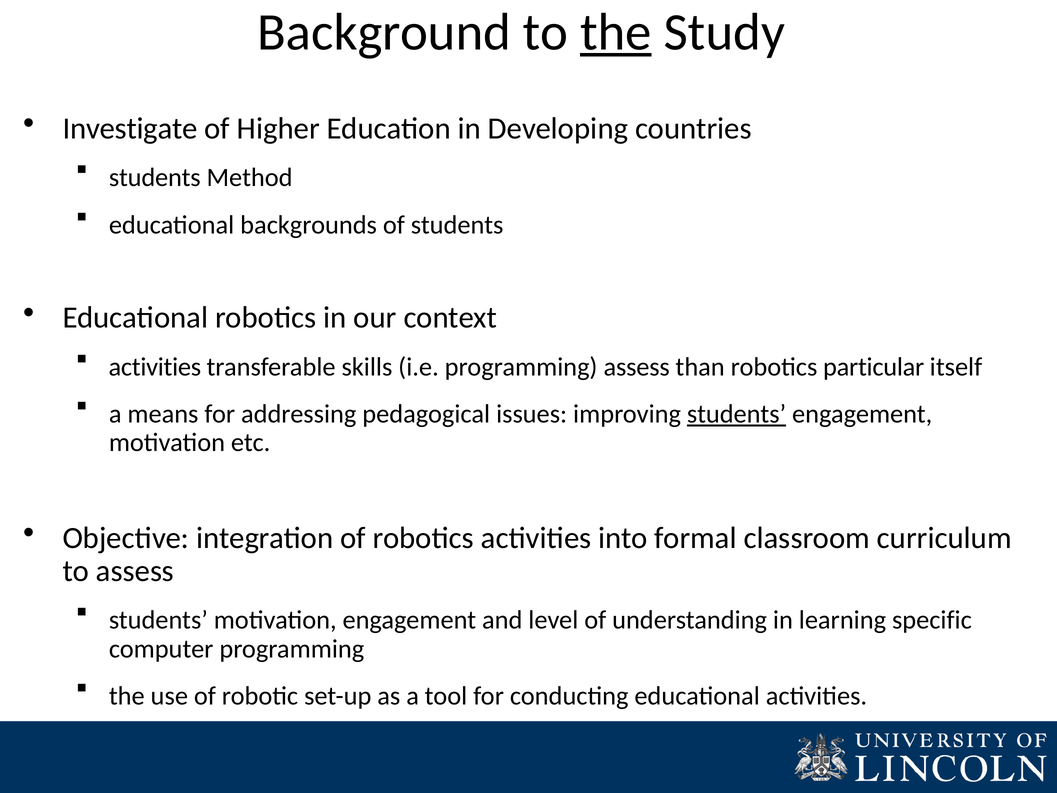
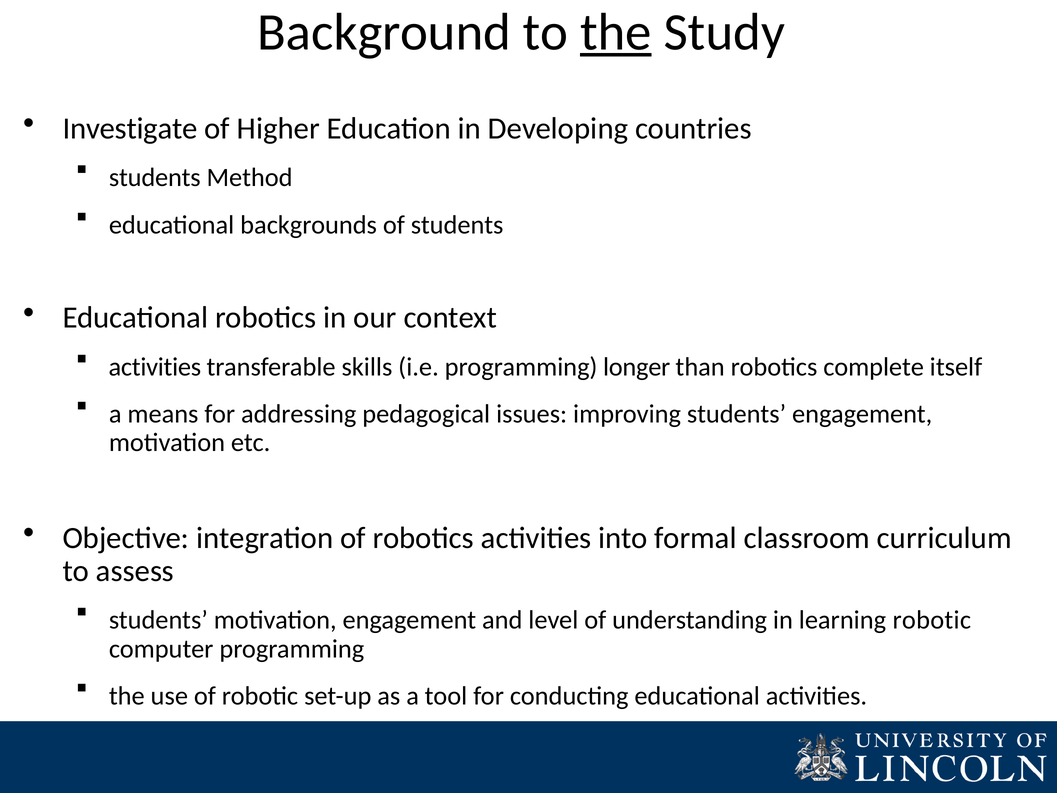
programming assess: assess -> longer
particular: particular -> complete
students at (737, 414) underline: present -> none
learning specific: specific -> robotic
